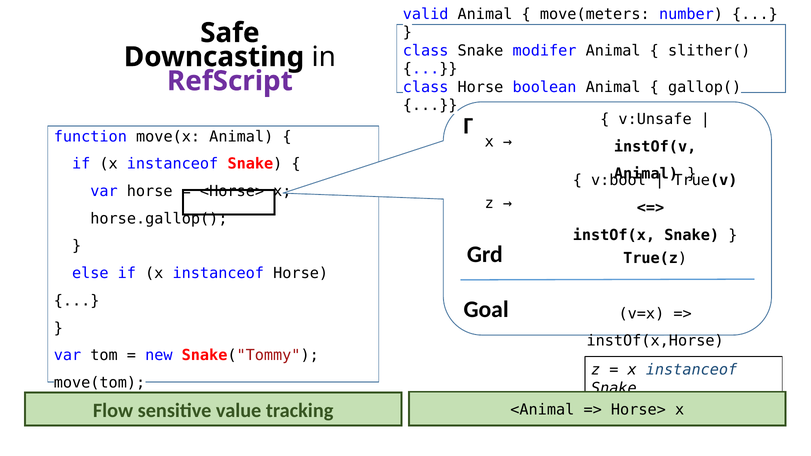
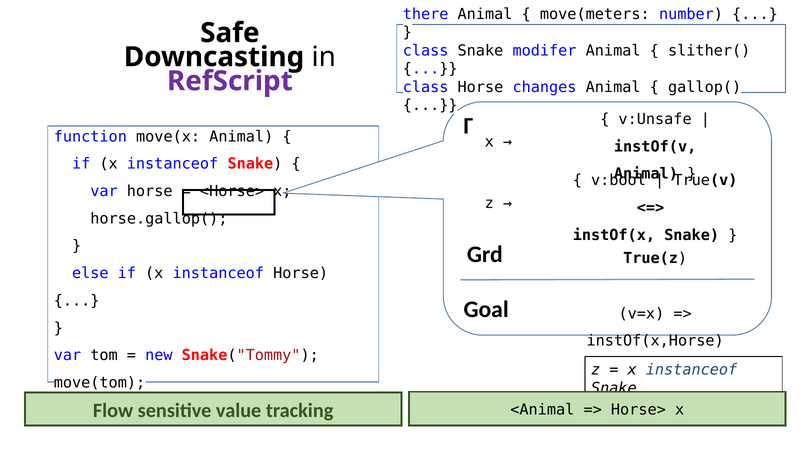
valid: valid -> there
boolean: boolean -> changes
